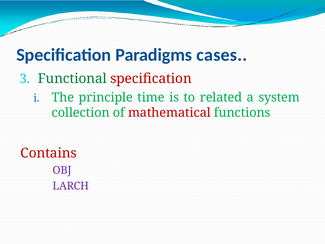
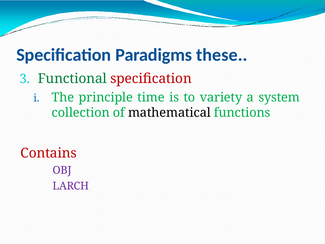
cases: cases -> these
related: related -> variety
mathematical colour: red -> black
